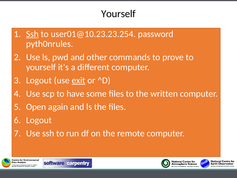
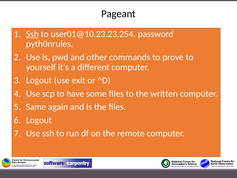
Yourself at (118, 14): Yourself -> Pageant
exit underline: present -> none
Open: Open -> Same
